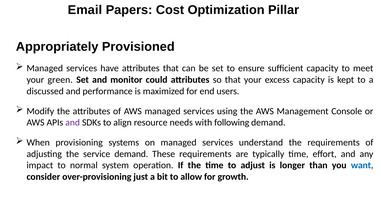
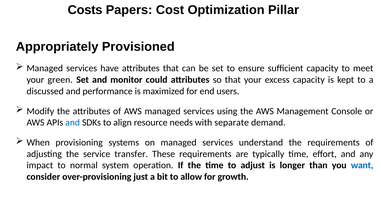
Email: Email -> Costs
and at (73, 123) colour: purple -> blue
following: following -> separate
service demand: demand -> transfer
